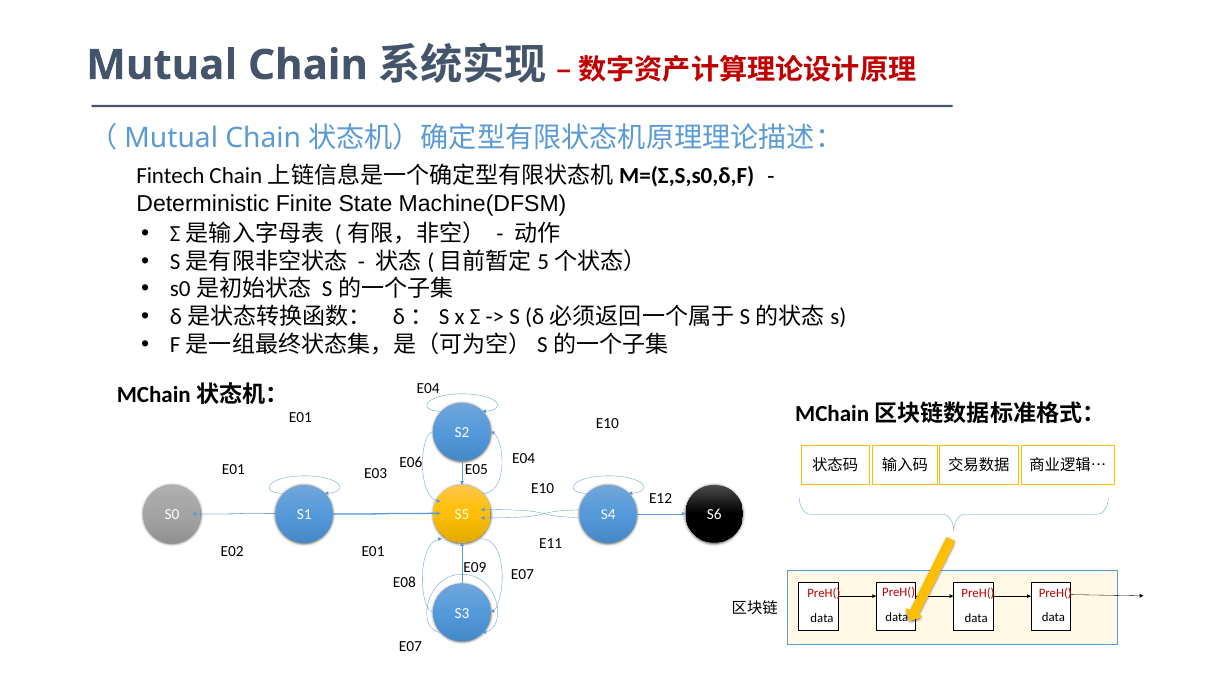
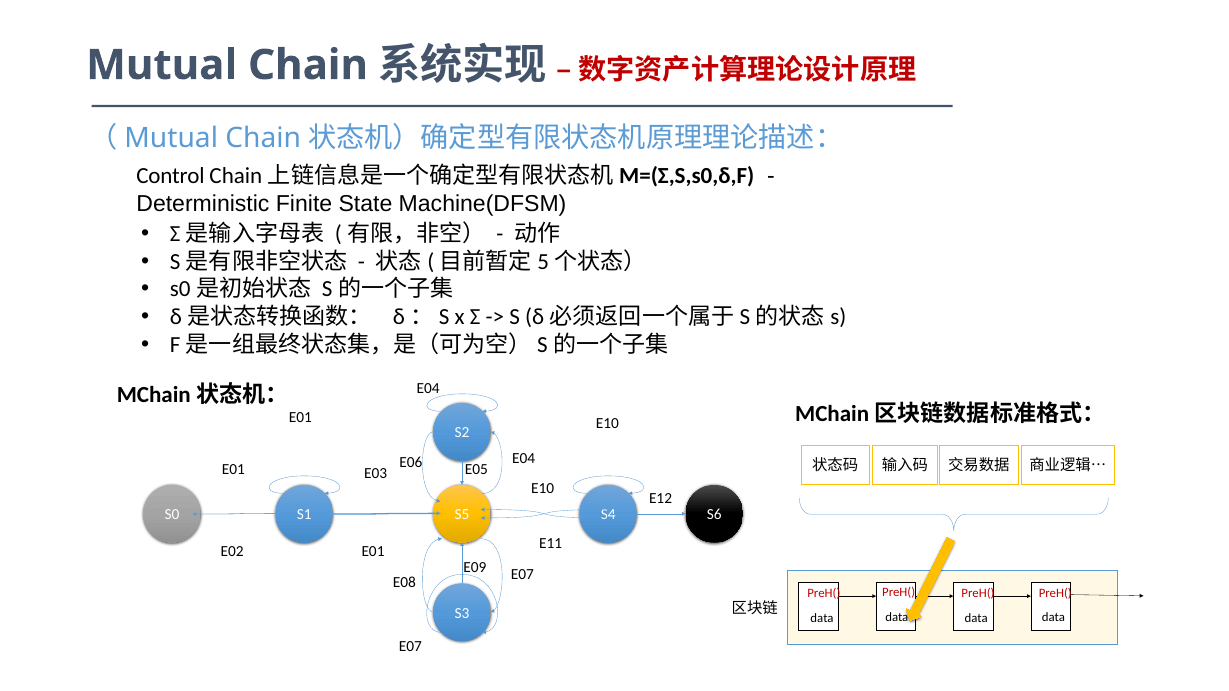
Fintech: Fintech -> Control
